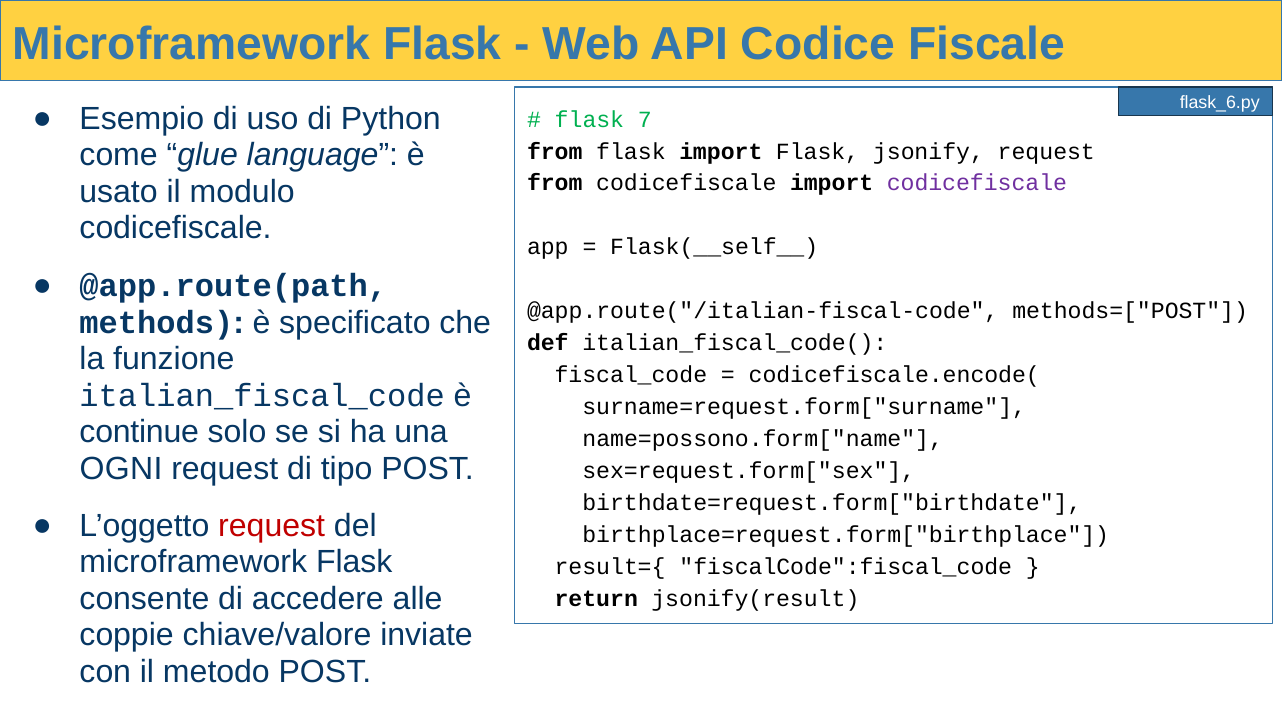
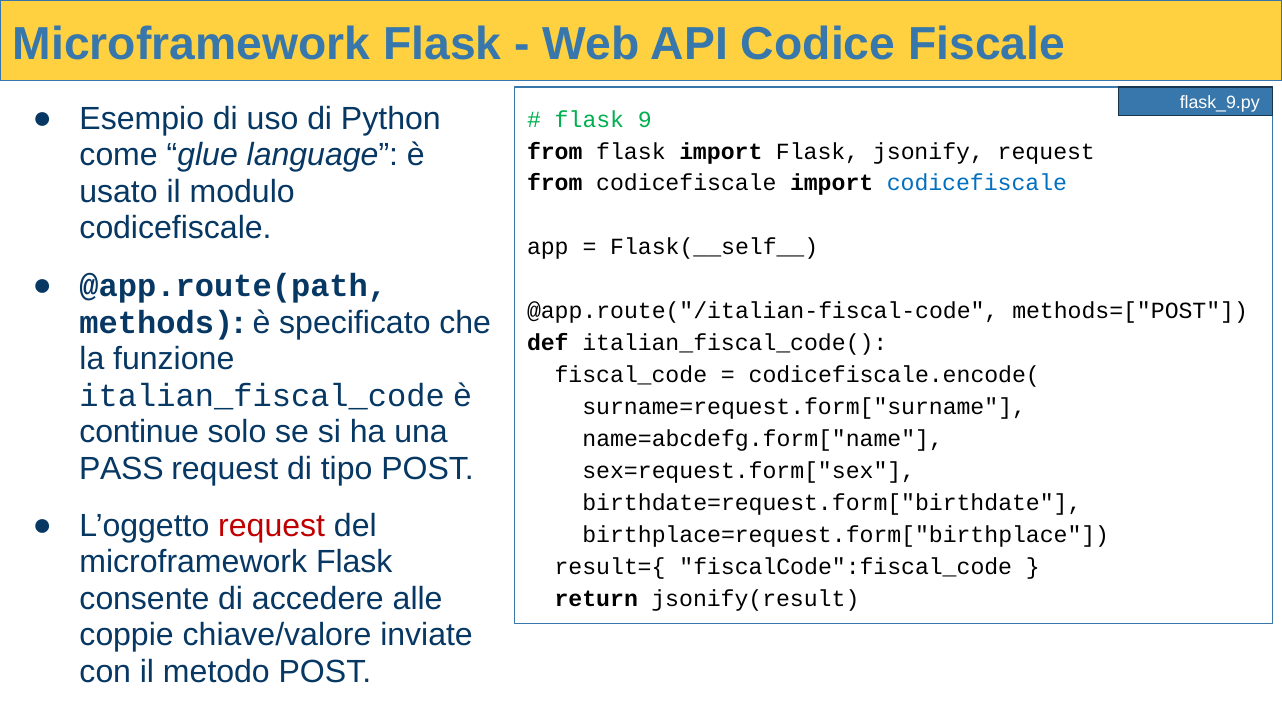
flask_6.py: flask_6.py -> flask_9.py
7: 7 -> 9
codicefiscale at (977, 183) colour: purple -> blue
name=possono.form["name: name=possono.form["name -> name=abcdefg.form["name
OGNI: OGNI -> PASS
